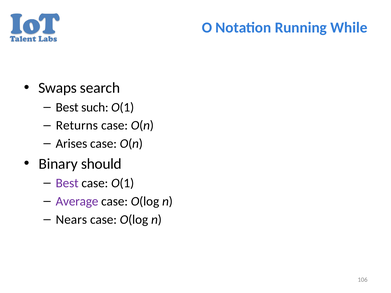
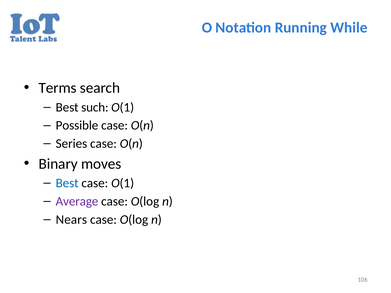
Swaps: Swaps -> Terms
Returns: Returns -> Possible
Arises: Arises -> Series
should: should -> moves
Best at (67, 183) colour: purple -> blue
